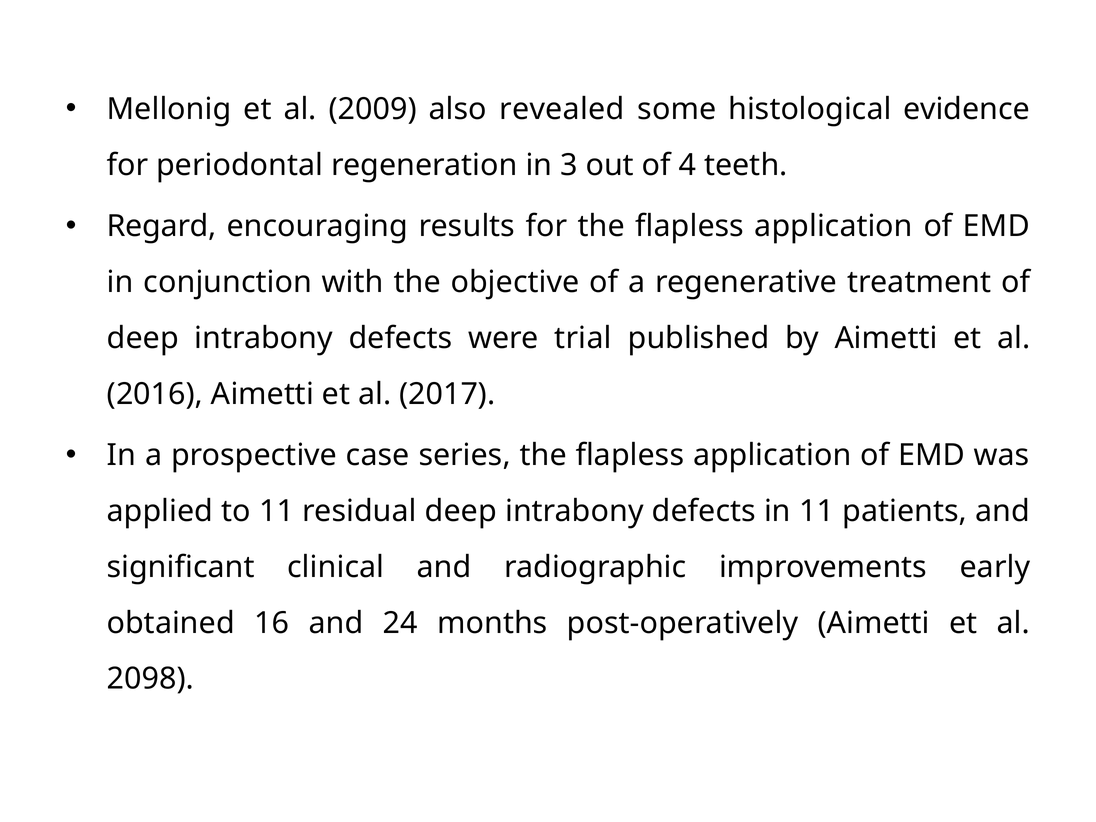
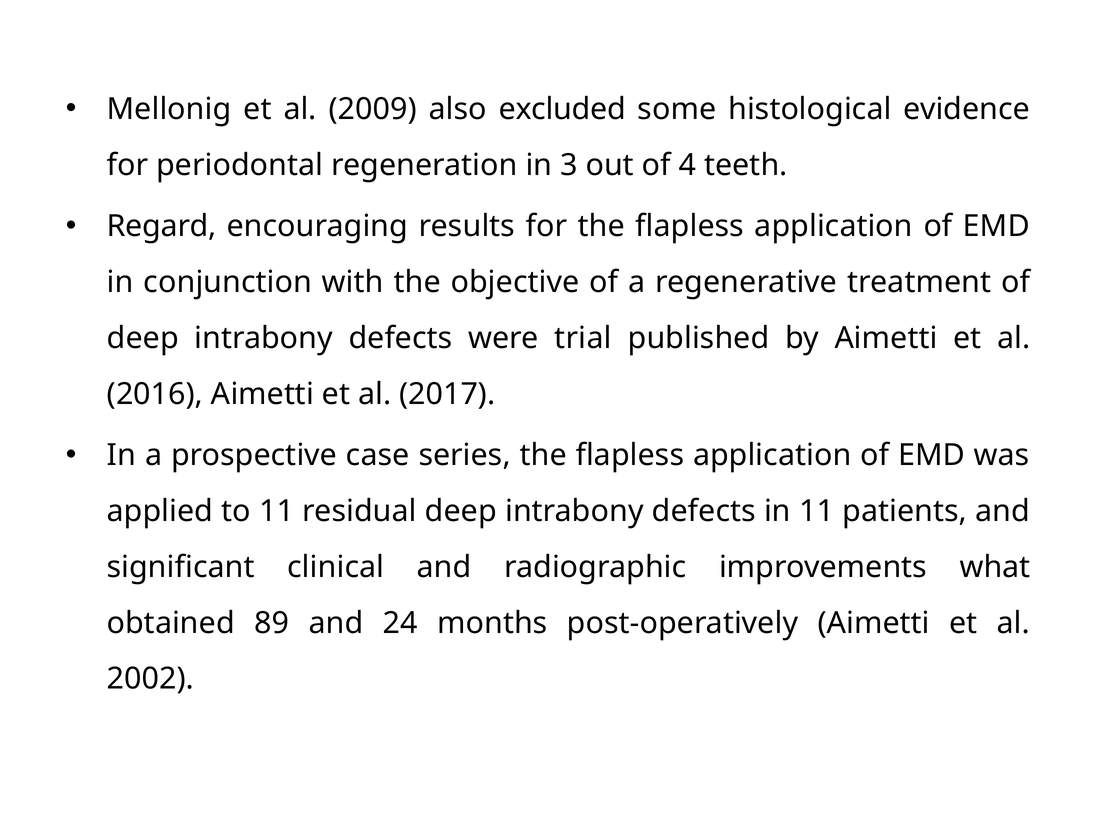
revealed: revealed -> excluded
early: early -> what
16: 16 -> 89
2098: 2098 -> 2002
